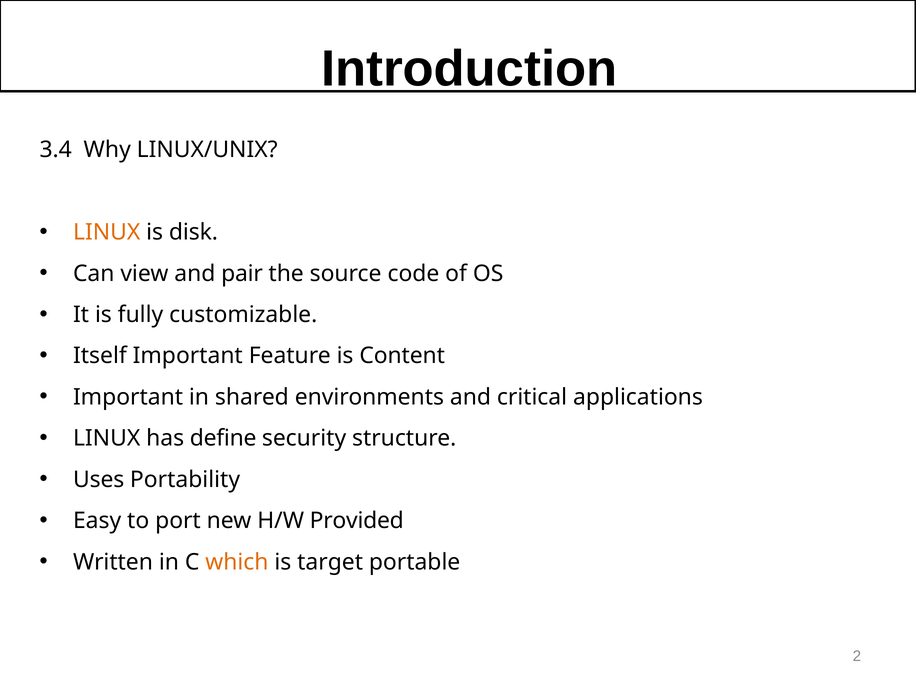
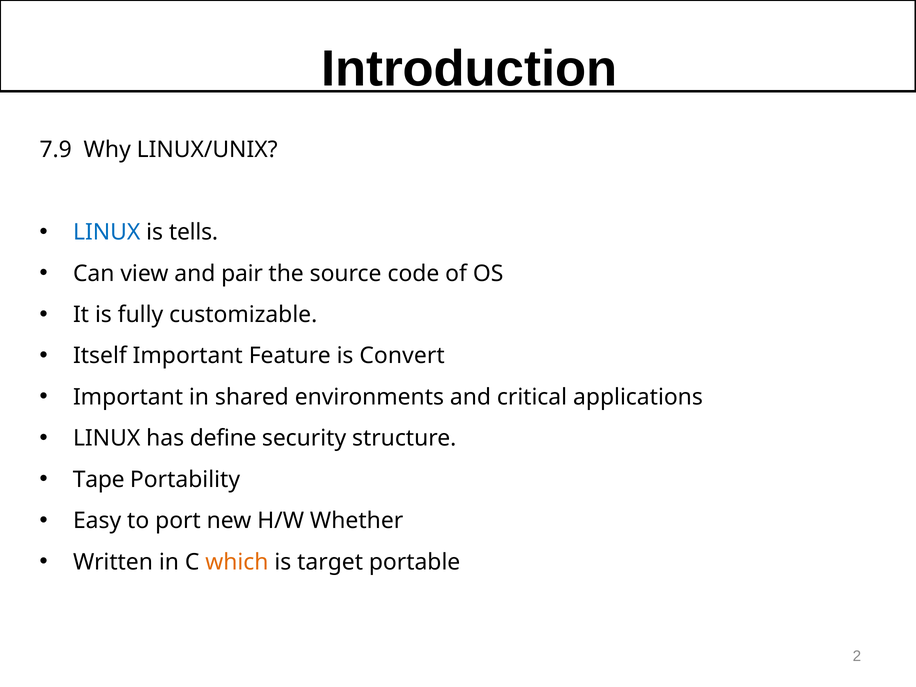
3.4: 3.4 -> 7.9
LINUX at (107, 232) colour: orange -> blue
disk: disk -> tells
Content: Content -> Convert
Uses: Uses -> Tape
Provided: Provided -> Whether
